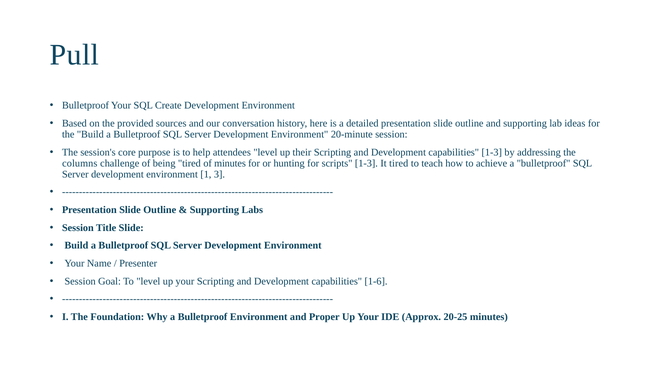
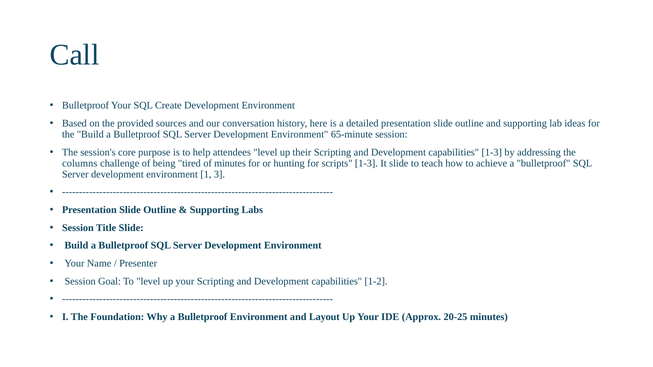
Pull: Pull -> Call
20-minute: 20-minute -> 65-minute
It tired: tired -> slide
1-6: 1-6 -> 1-2
Proper: Proper -> Layout
